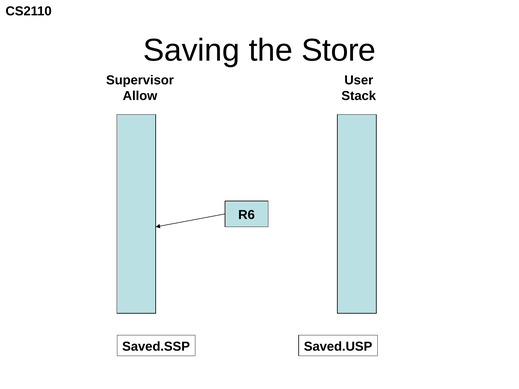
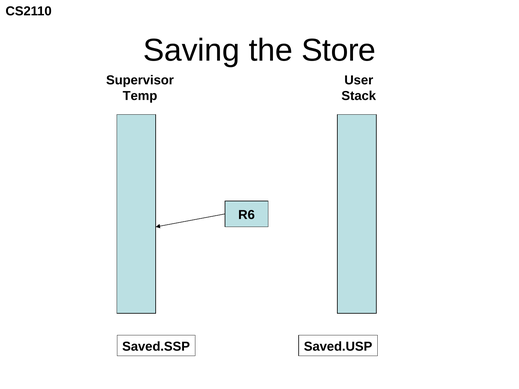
Allow: Allow -> Temp
